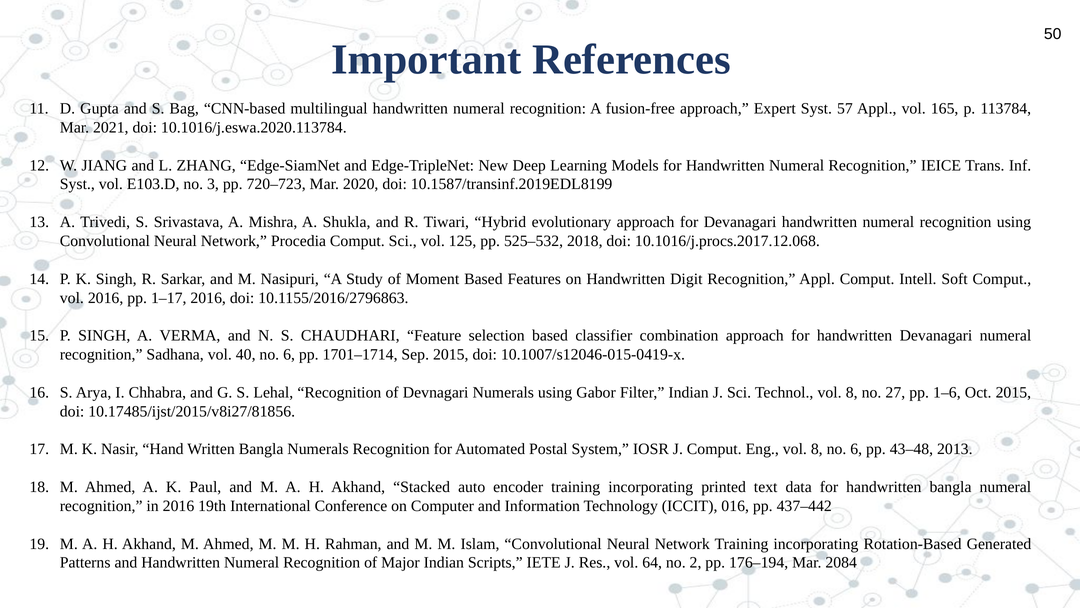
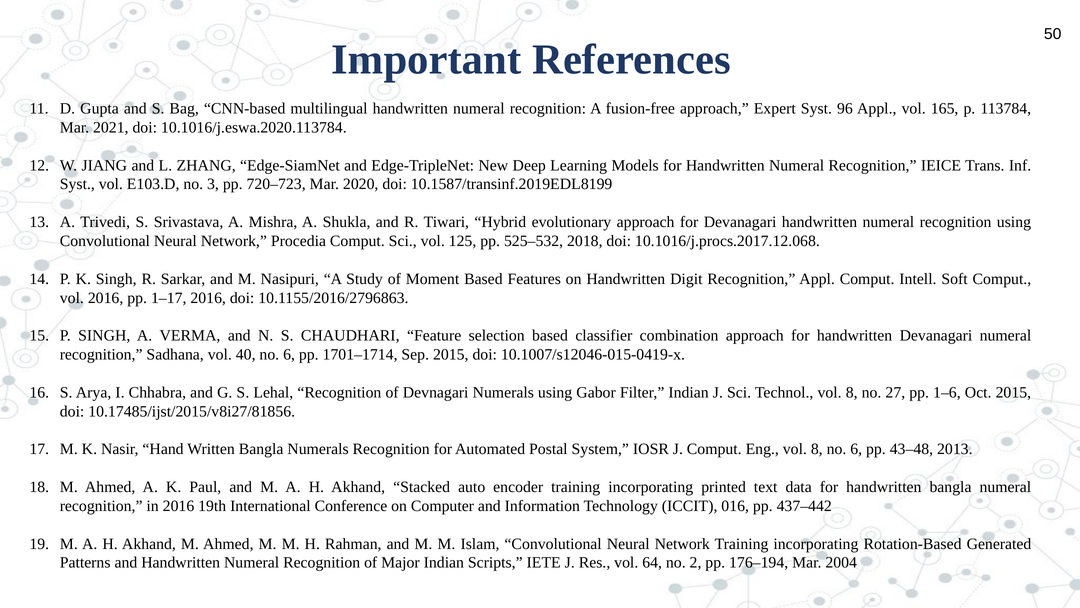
57: 57 -> 96
2084: 2084 -> 2004
